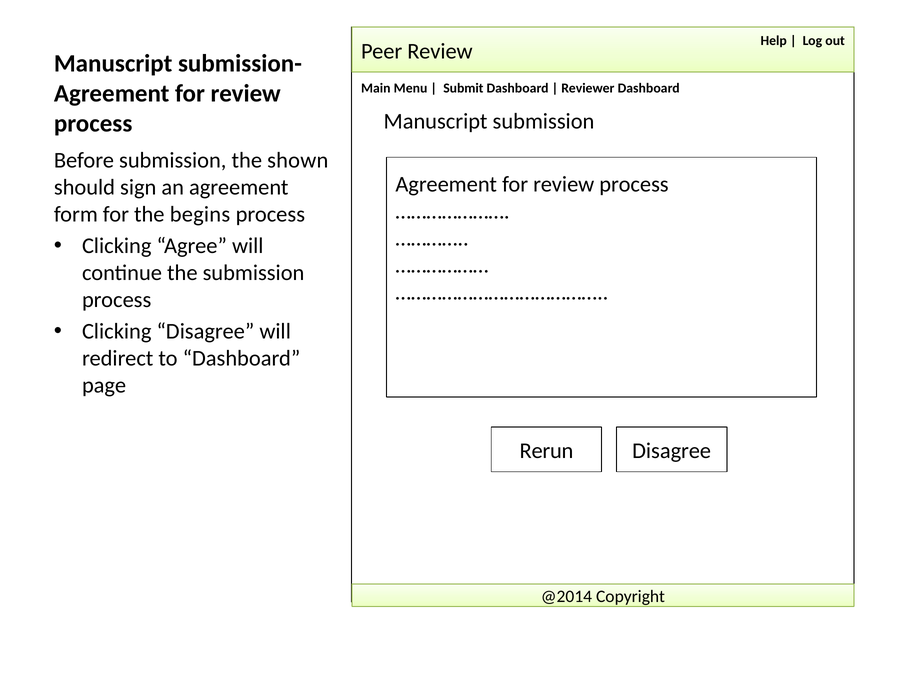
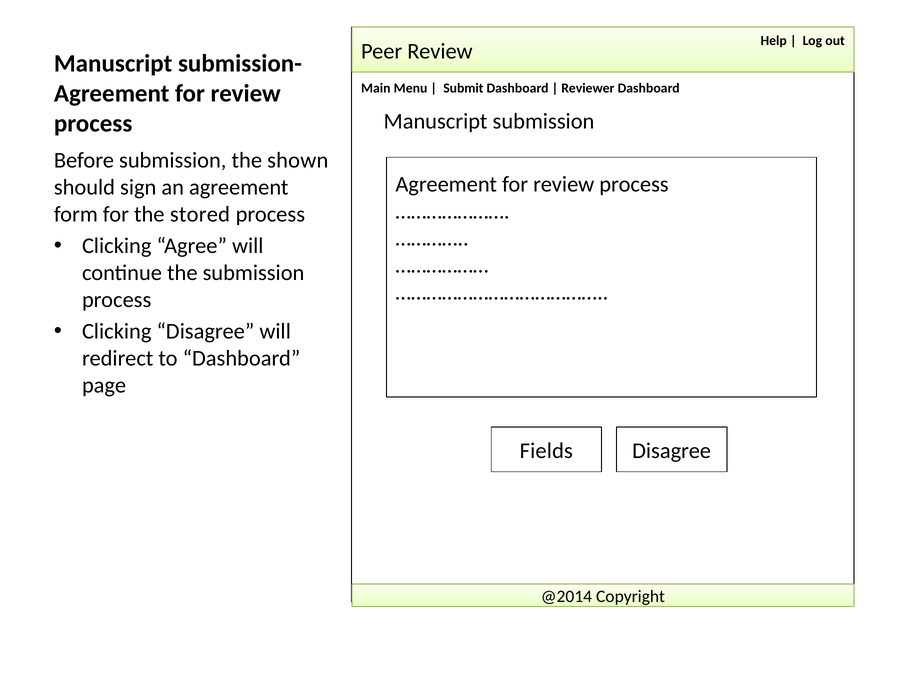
begins: begins -> stored
Rerun: Rerun -> Fields
